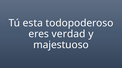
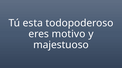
verdad: verdad -> motivo
